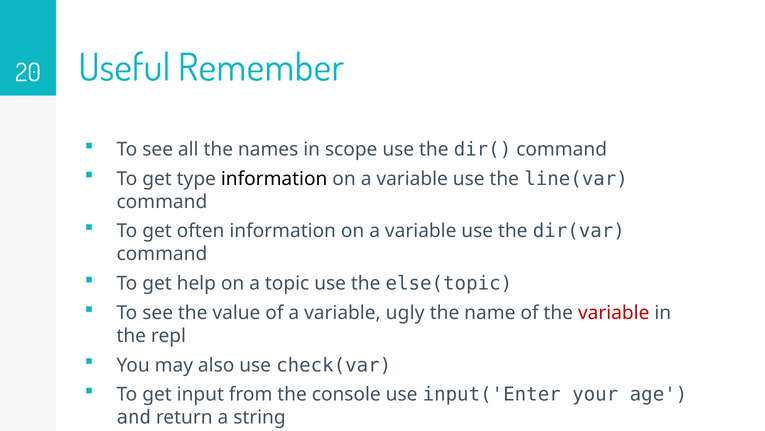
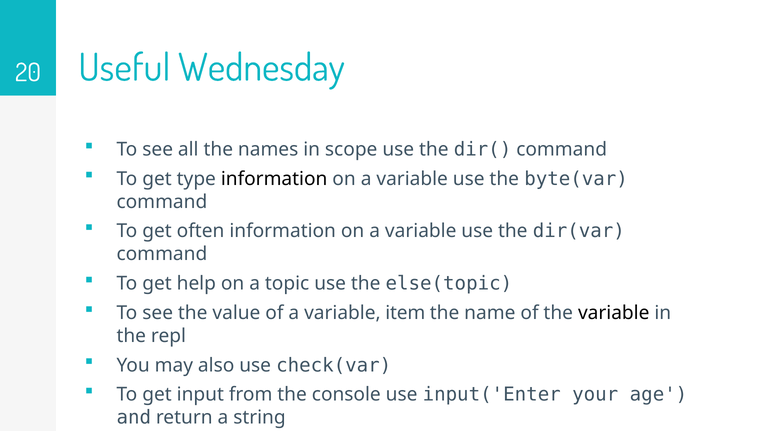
Remember: Remember -> Wednesday
line(var: line(var -> byte(var
ugly: ugly -> item
variable at (614, 312) colour: red -> black
